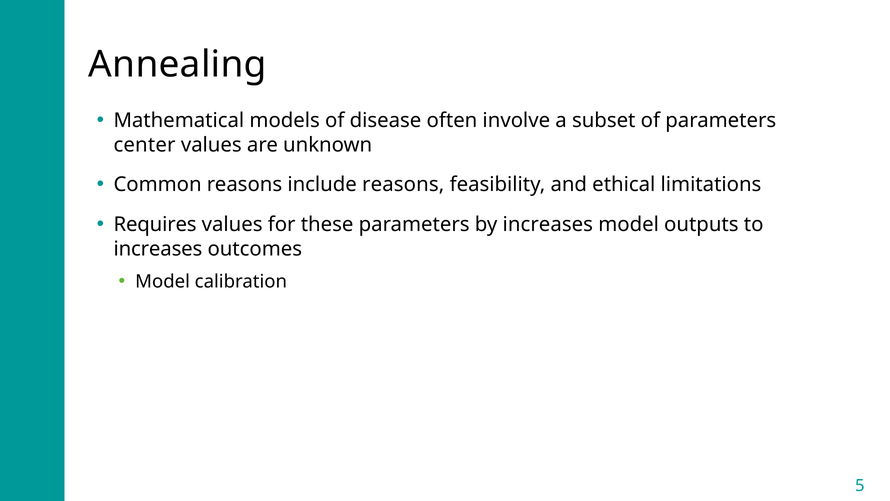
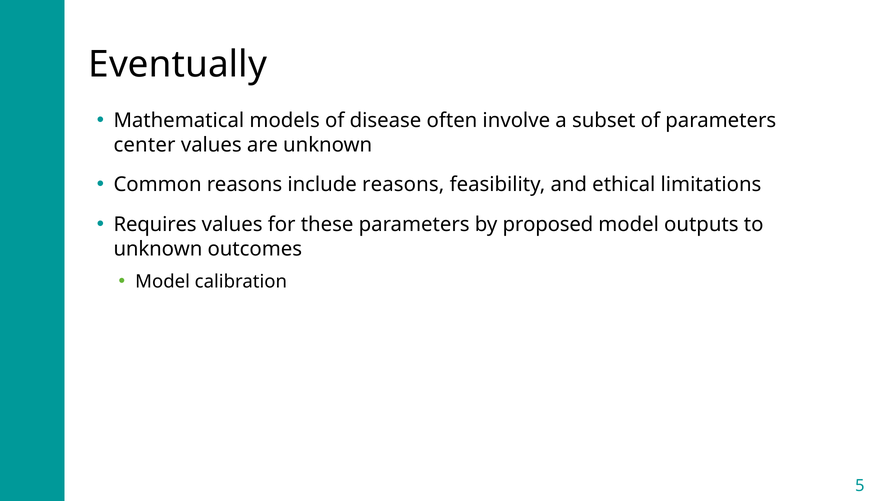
Annealing: Annealing -> Eventually
by increases: increases -> proposed
increases at (158, 249): increases -> unknown
